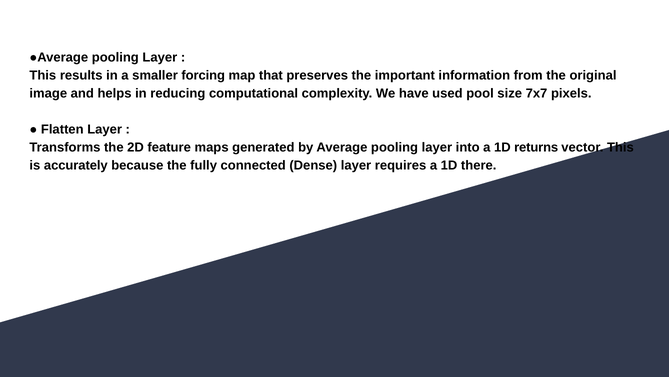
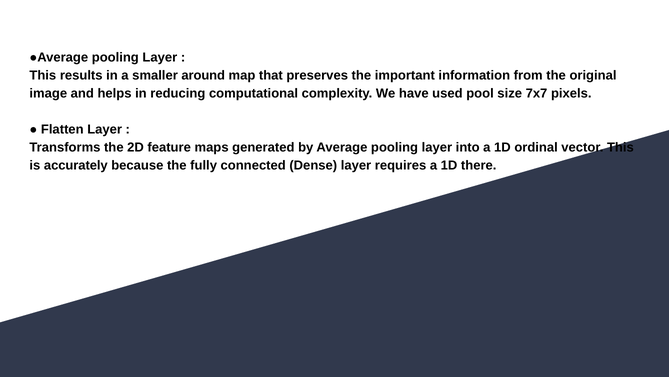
forcing: forcing -> around
returns: returns -> ordinal
